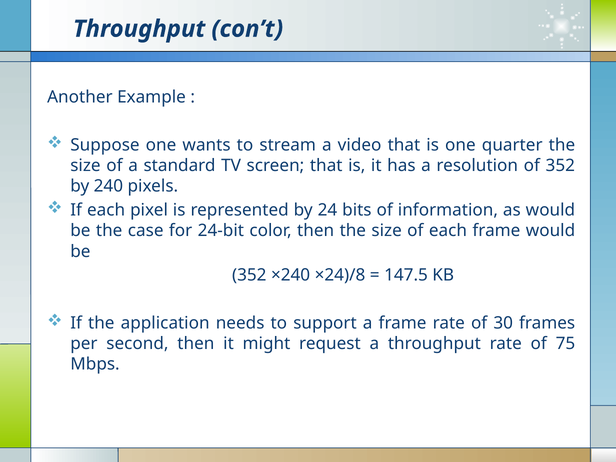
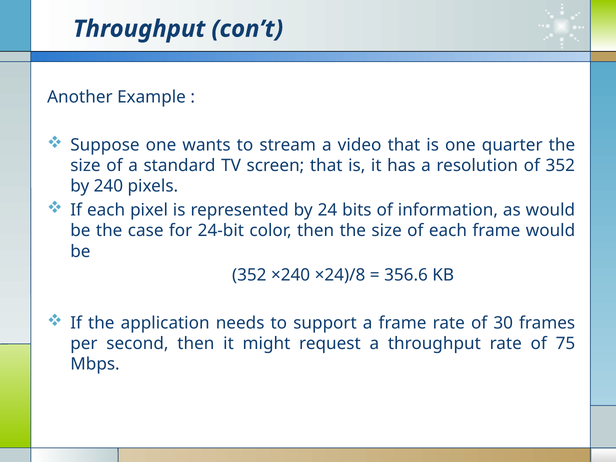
147.5: 147.5 -> 356.6
